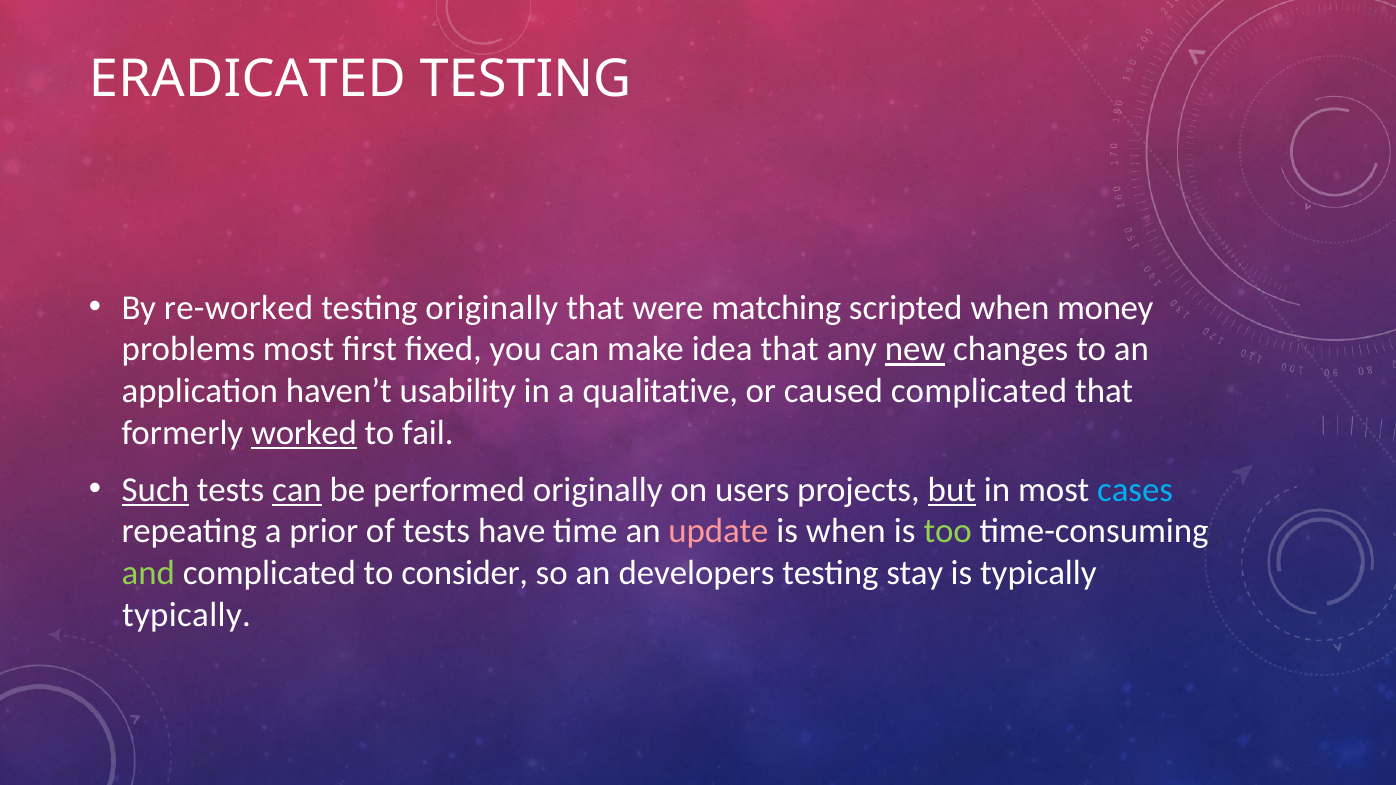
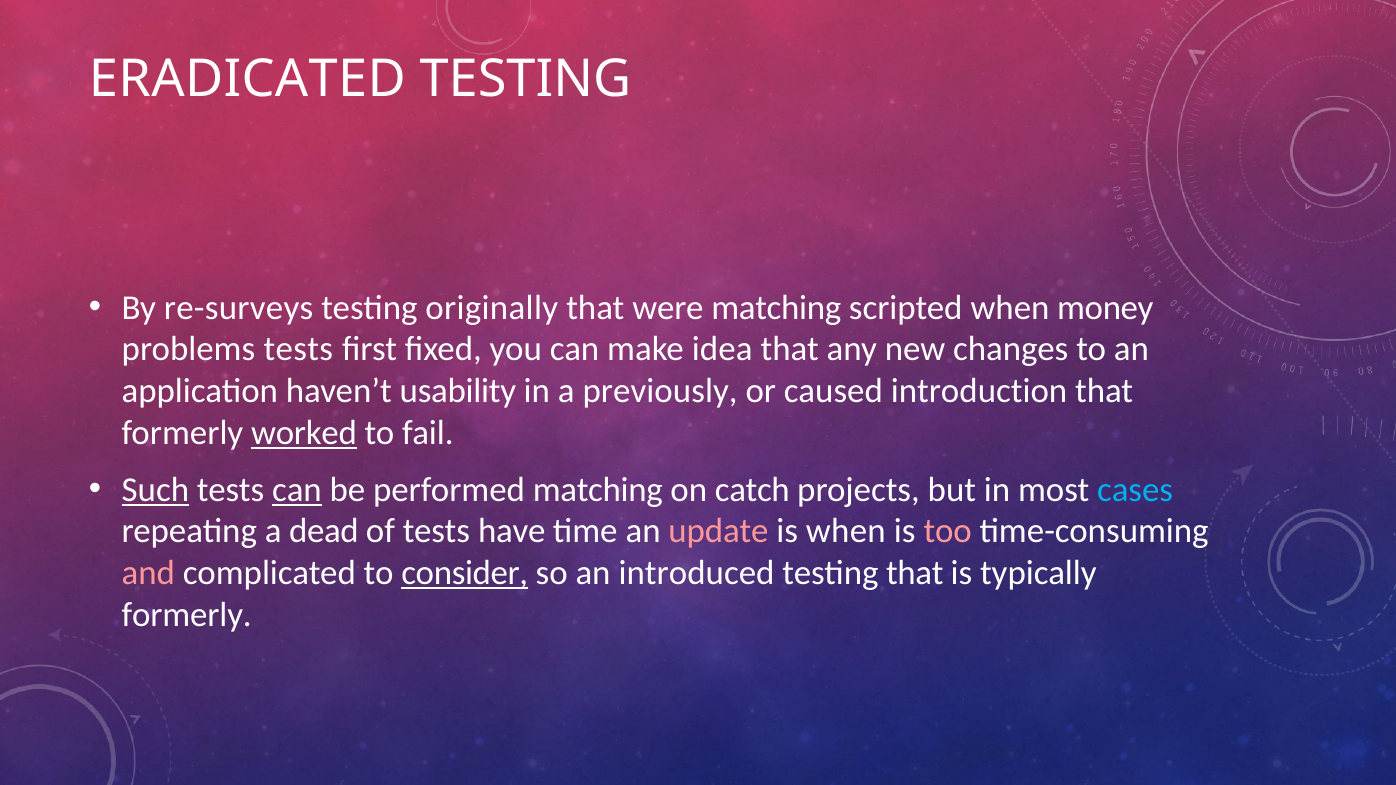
re-worked: re-worked -> re-surveys
problems most: most -> tests
new underline: present -> none
qualitative: qualitative -> previously
caused complicated: complicated -> introduction
performed originally: originally -> matching
users: users -> catch
but underline: present -> none
prior: prior -> dead
too colour: light green -> pink
and colour: light green -> pink
consider underline: none -> present
developers: developers -> introduced
testing stay: stay -> that
typically at (186, 615): typically -> formerly
